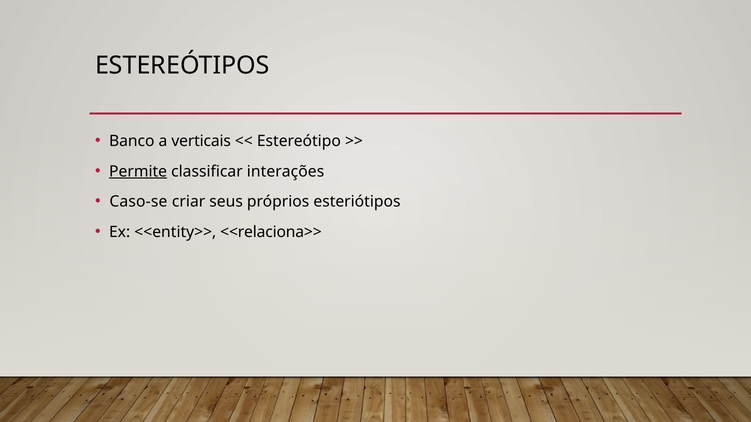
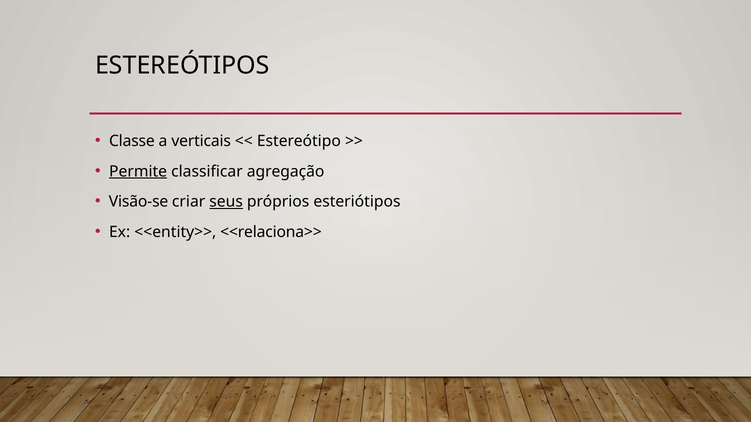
Banco: Banco -> Classe
interações: interações -> agregação
Caso-se: Caso-se -> Visão-se
seus underline: none -> present
